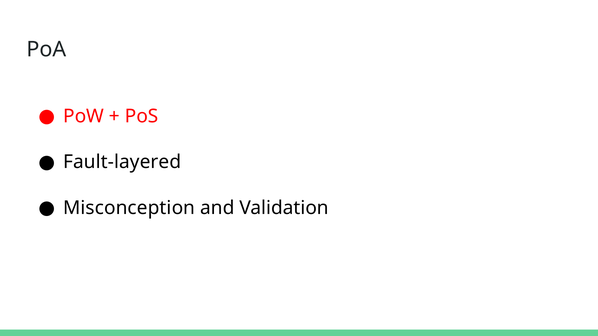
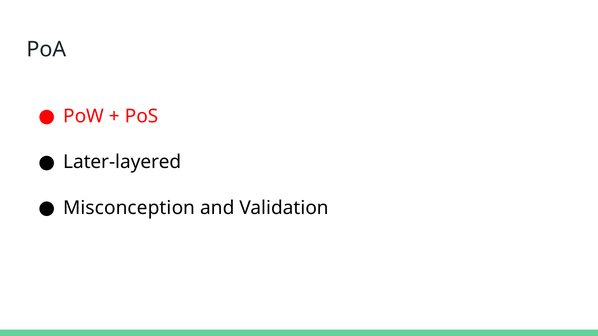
Fault-layered: Fault-layered -> Later-layered
